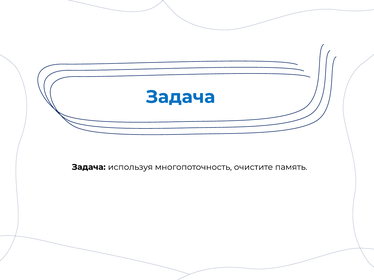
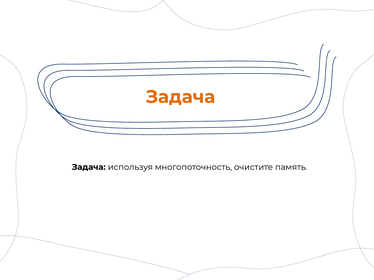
Задача at (181, 97) colour: blue -> orange
